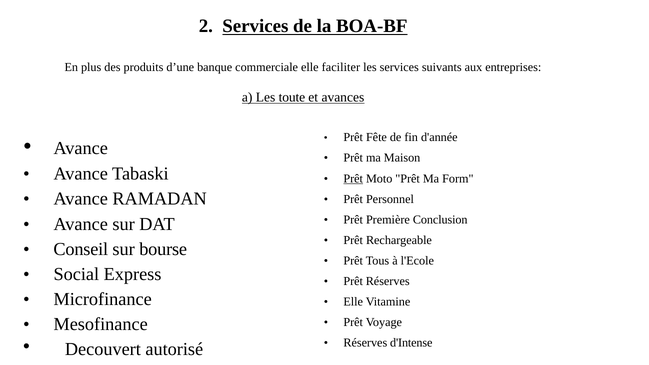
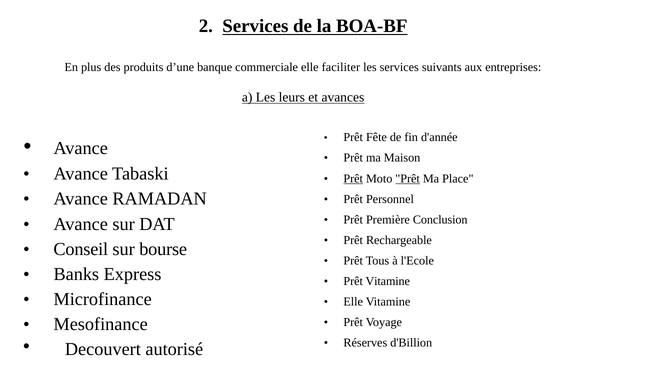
toute: toute -> leurs
Prêt at (408, 179) underline: none -> present
Form: Form -> Place
Social: Social -> Banks
Prêt Réserves: Réserves -> Vitamine
d'Intense: d'Intense -> d'Billion
